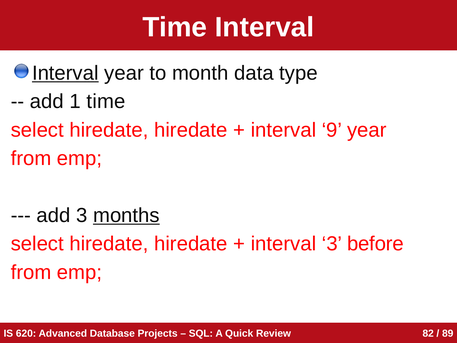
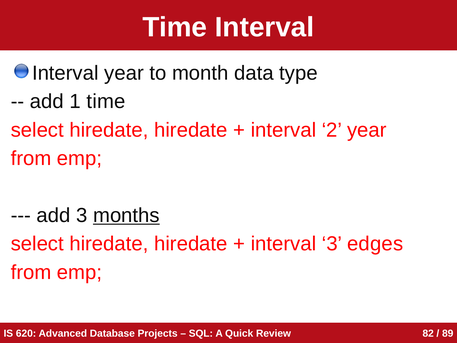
Interval at (65, 73) underline: present -> none
9: 9 -> 2
before: before -> edges
